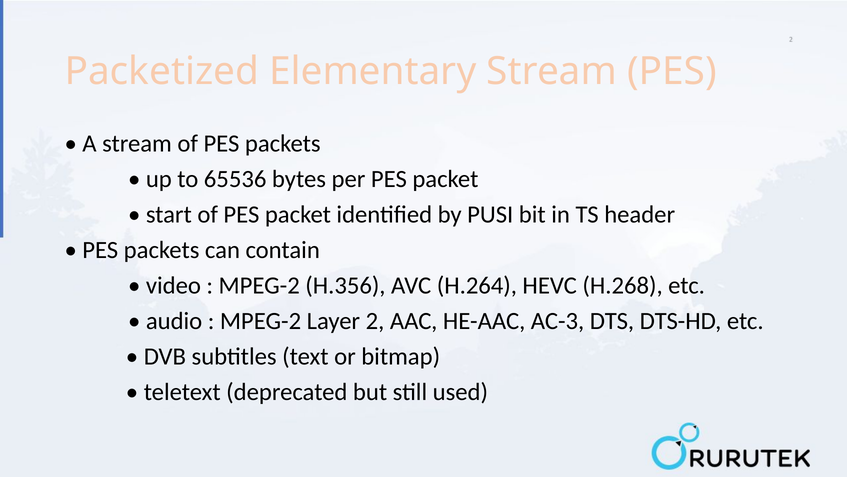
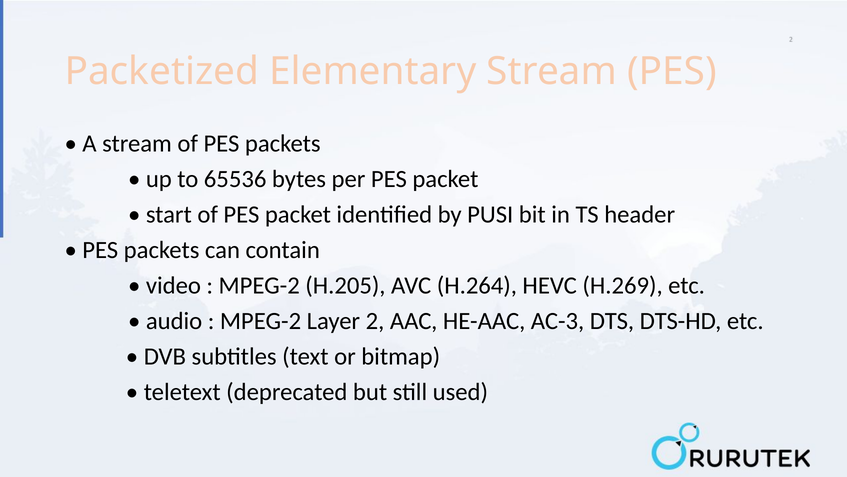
H.356: H.356 -> H.205
H.268: H.268 -> H.269
